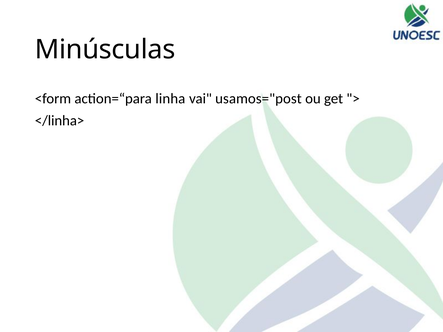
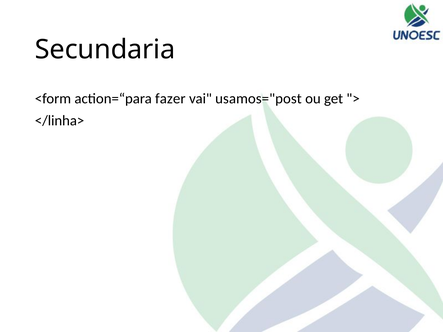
Minúsculas: Minúsculas -> Secundaria
linha: linha -> fazer
